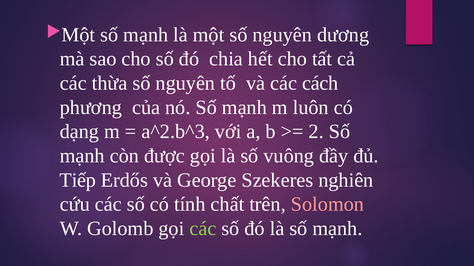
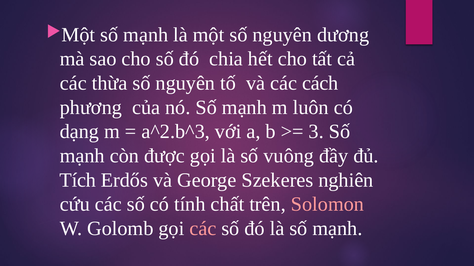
2: 2 -> 3
Tiếp: Tiếp -> Tích
các at (203, 229) colour: light green -> pink
